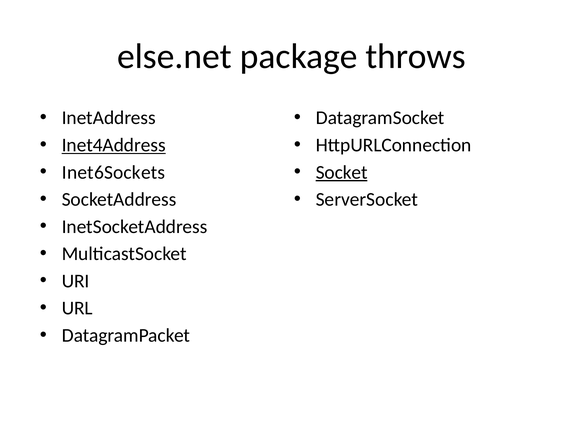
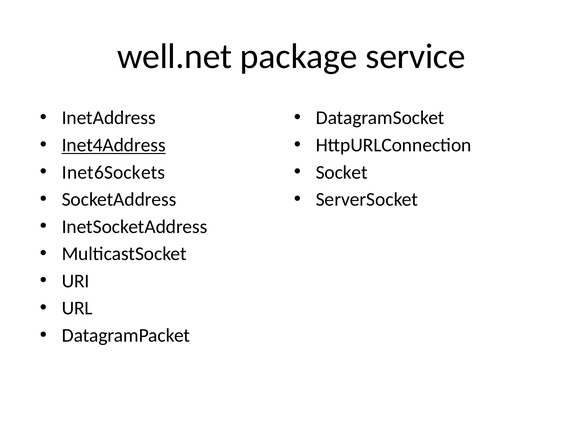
else.net: else.net -> well.net
throws: throws -> service
Socket underline: present -> none
